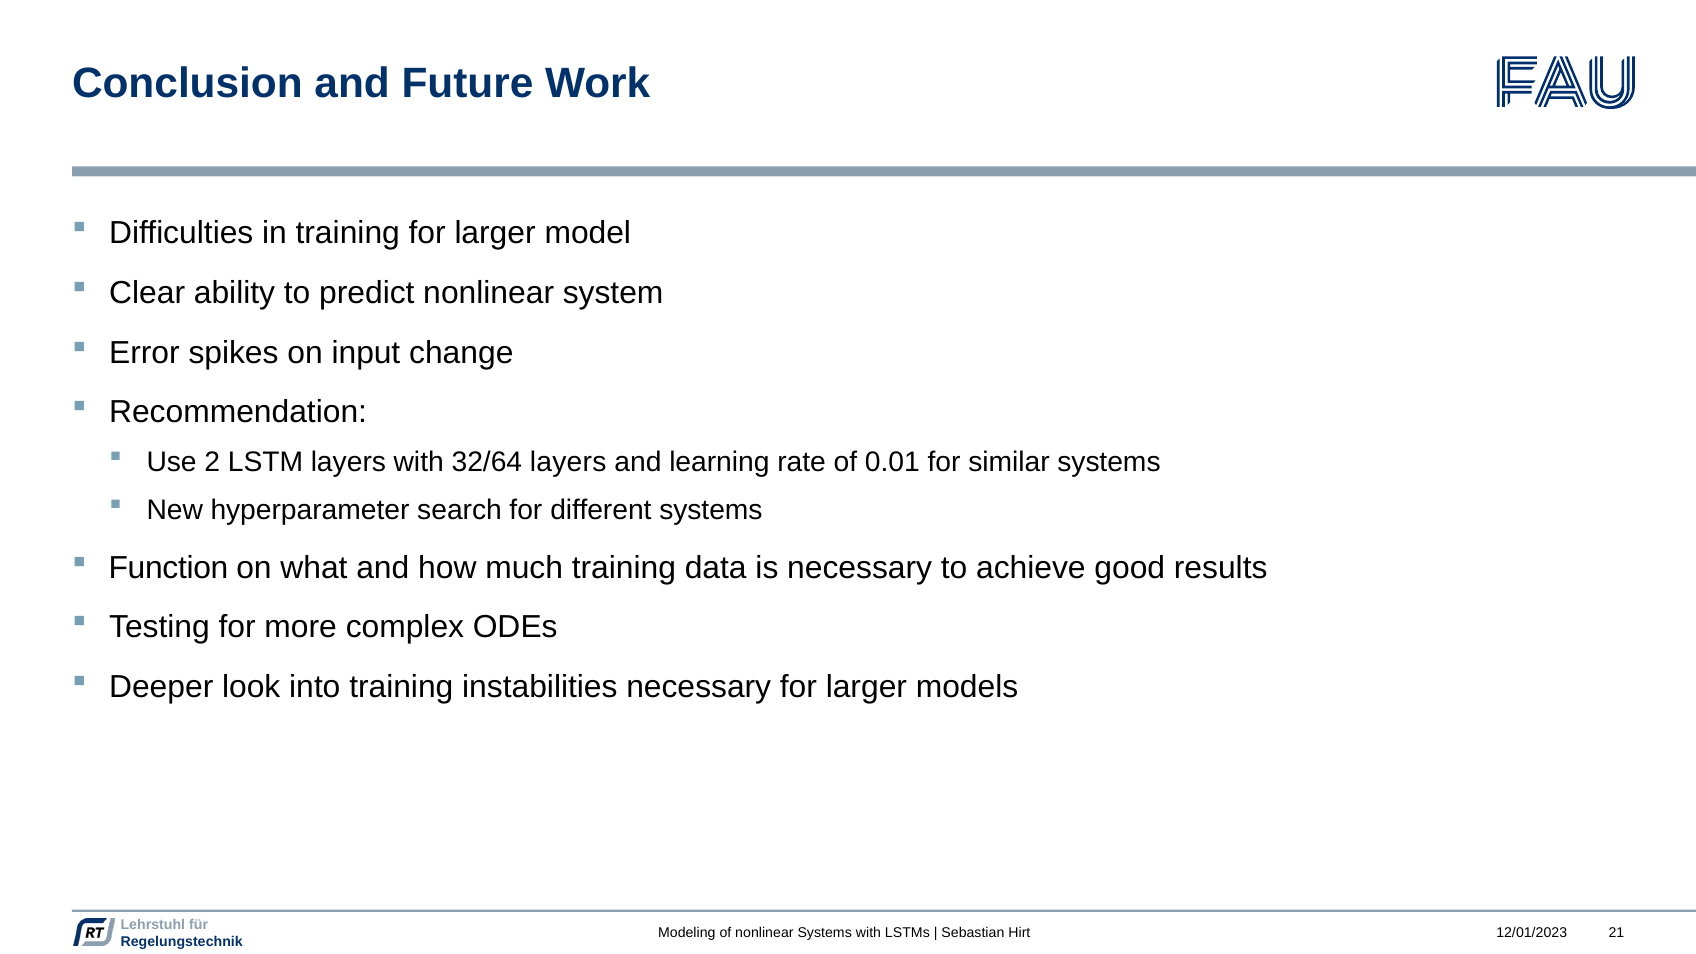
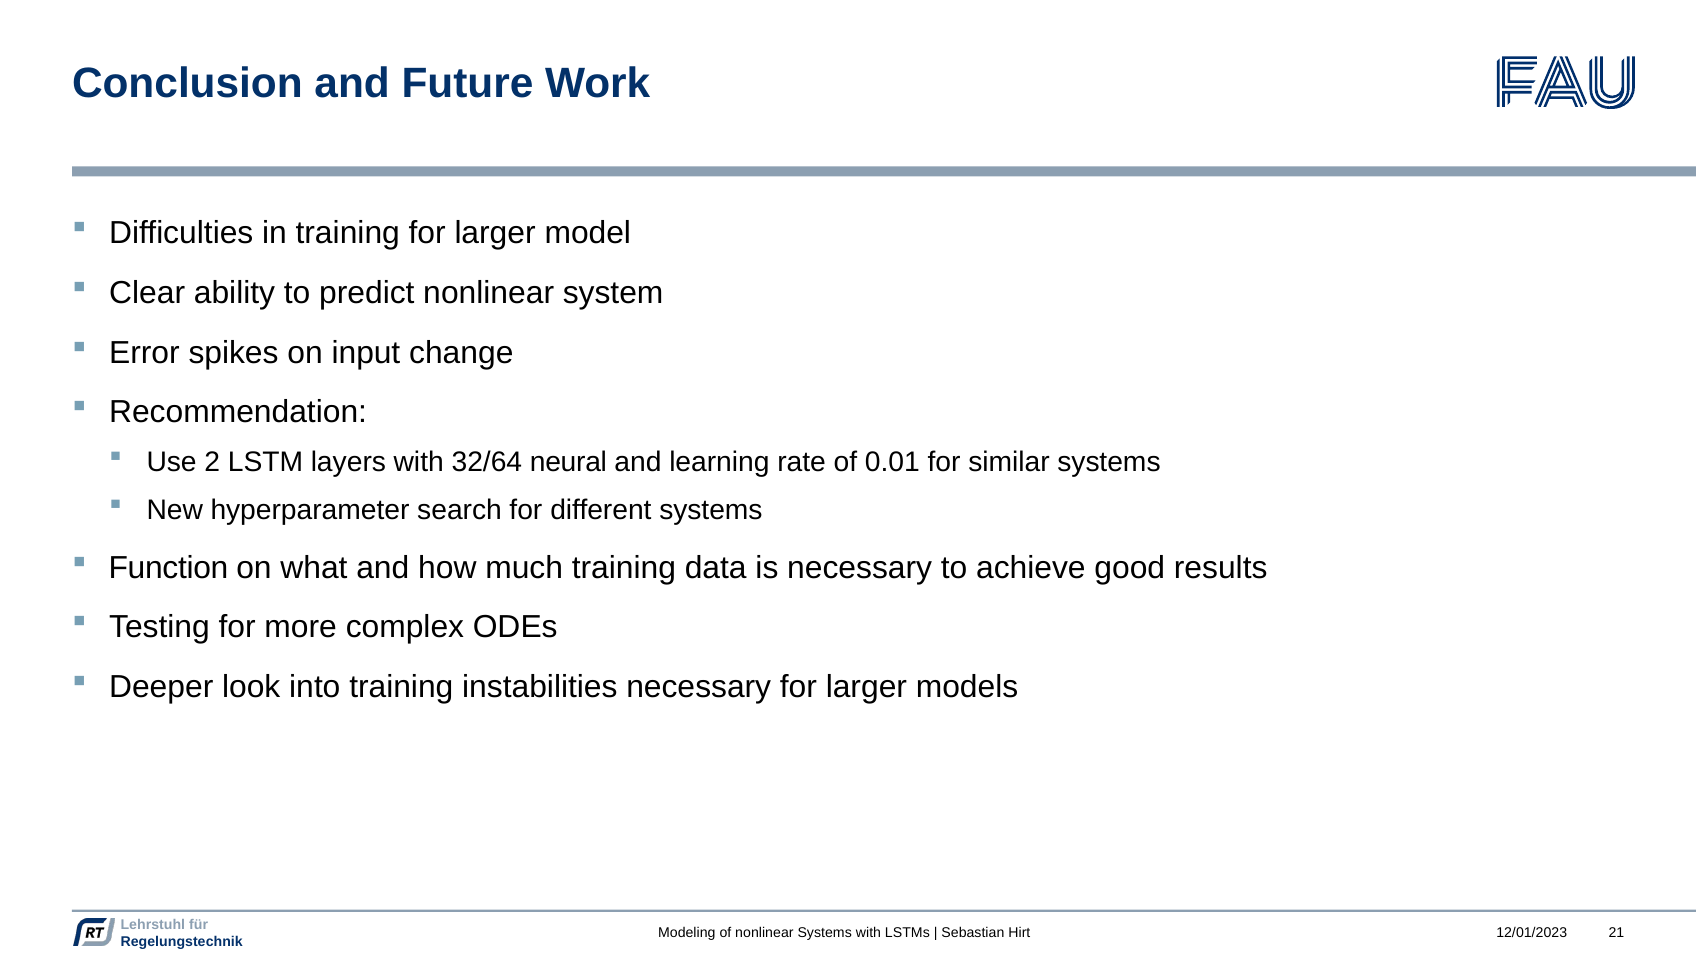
32/64 layers: layers -> neural
